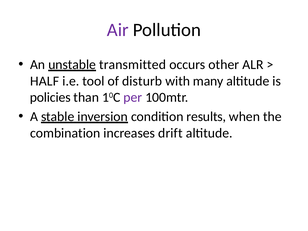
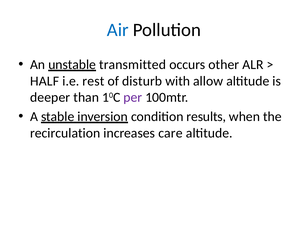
Air colour: purple -> blue
tool: tool -> rest
many: many -> allow
policies: policies -> deeper
combination: combination -> recirculation
drift: drift -> care
